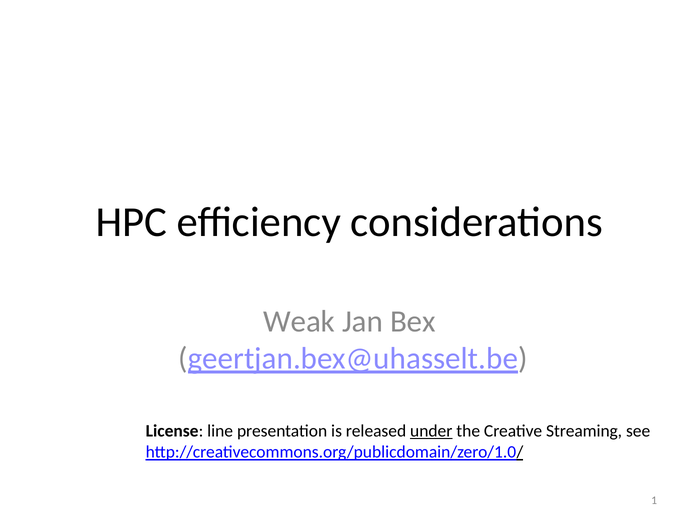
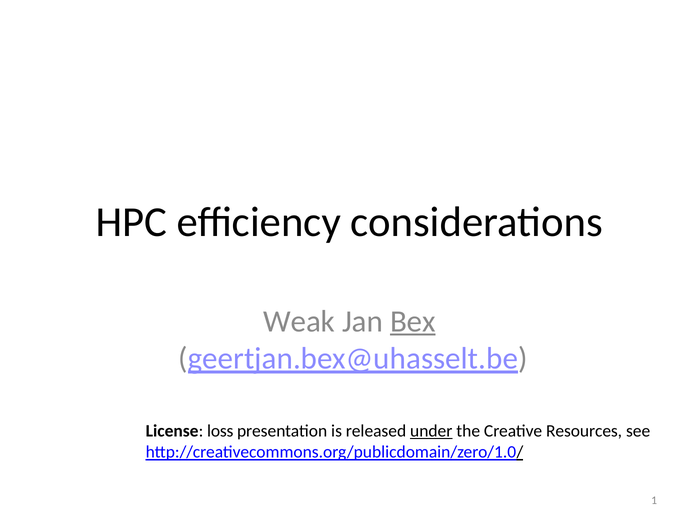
Bex underline: none -> present
line: line -> loss
Streaming: Streaming -> Resources
